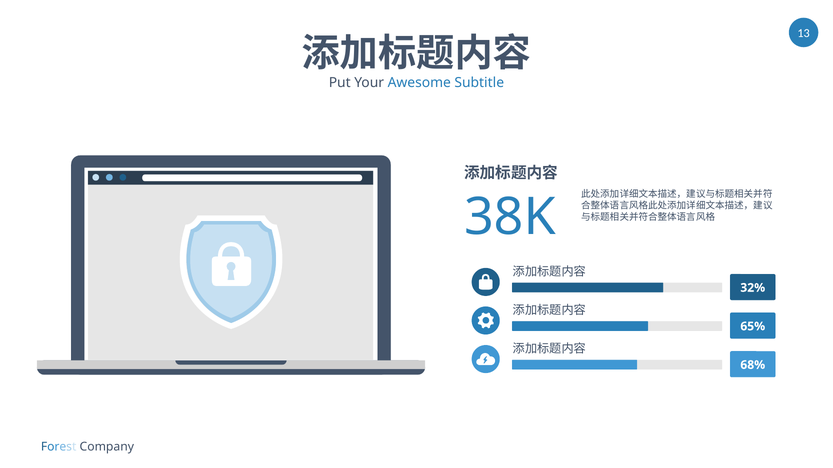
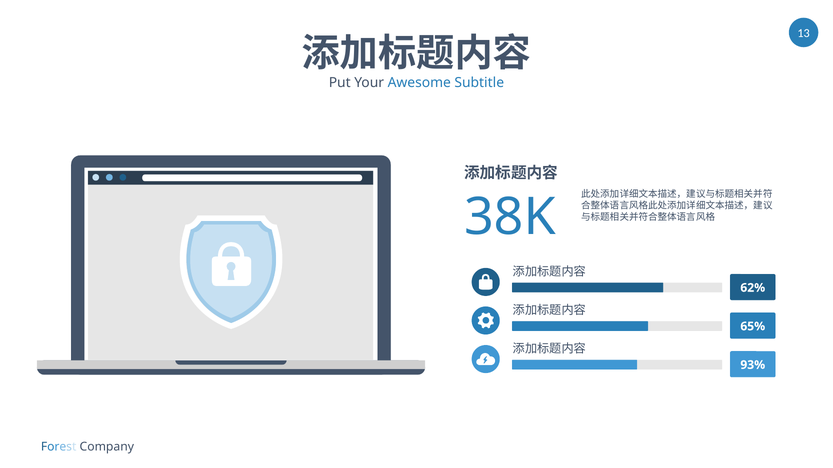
32%: 32% -> 62%
68%: 68% -> 93%
